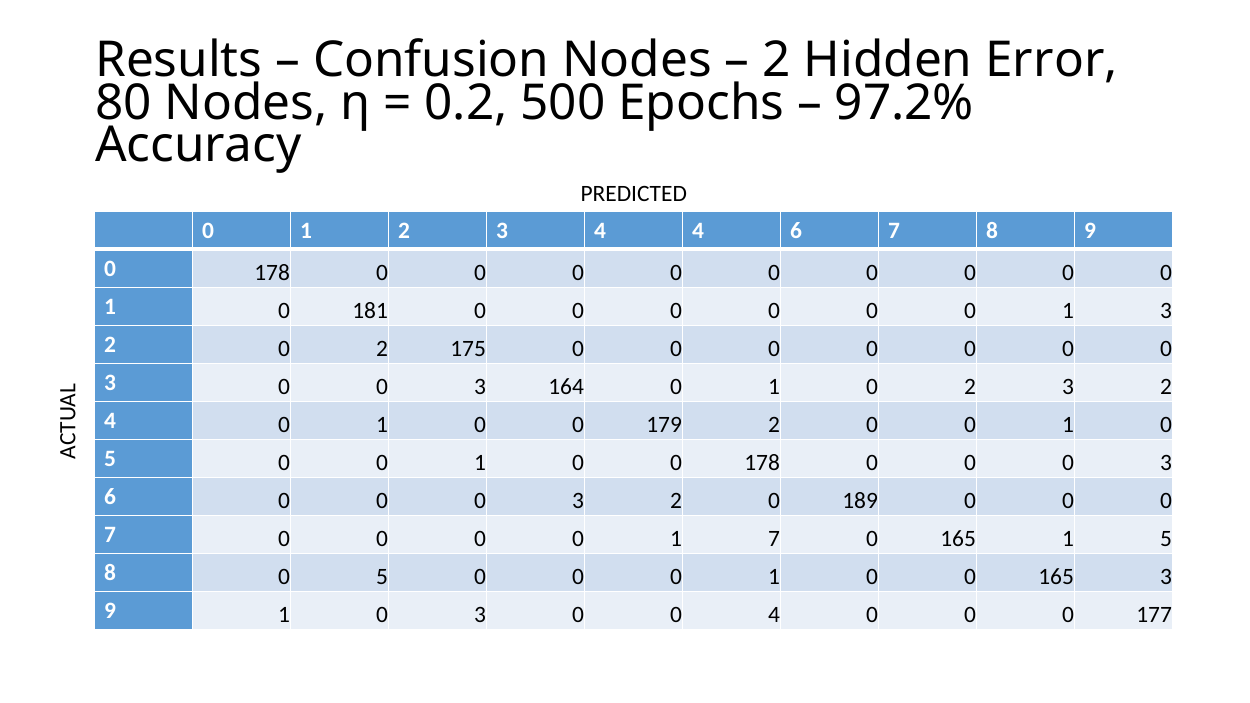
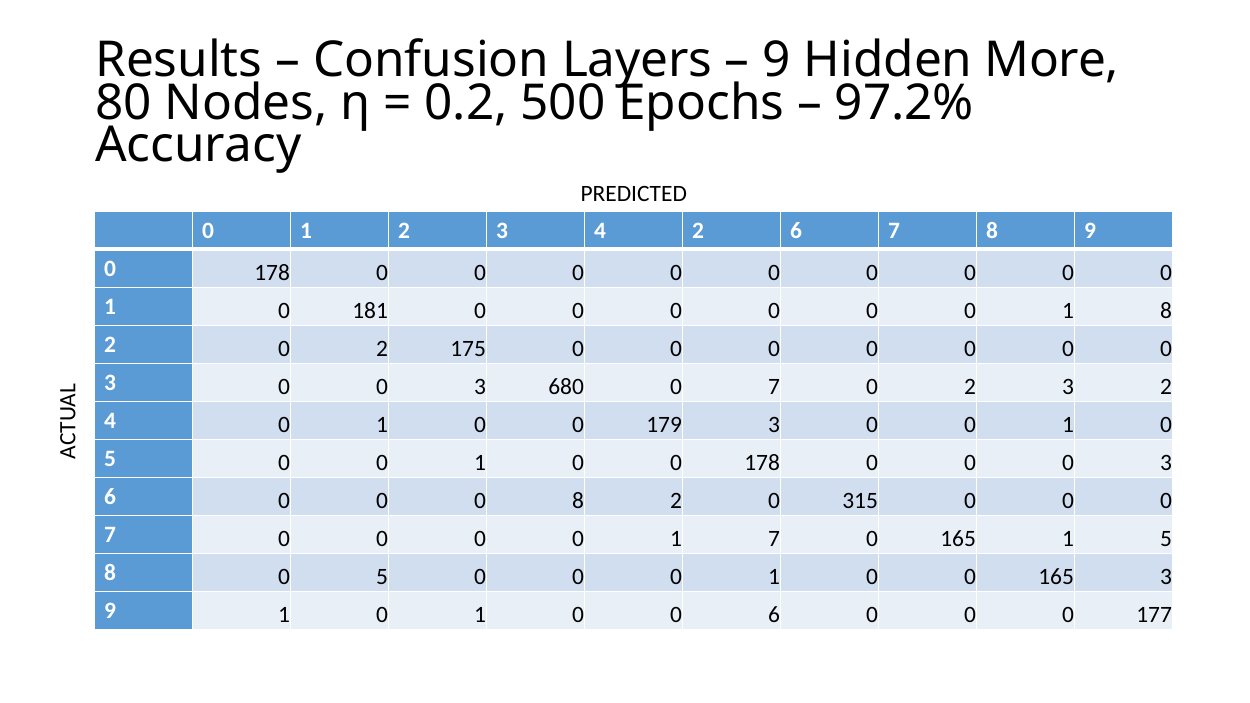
Confusion Nodes: Nodes -> Layers
2 at (777, 60): 2 -> 9
Error: Error -> More
4 4: 4 -> 2
1 3: 3 -> 8
164: 164 -> 680
1 at (774, 387): 1 -> 7
179 2: 2 -> 3
3 at (578, 501): 3 -> 8
189: 189 -> 315
1 0 3: 3 -> 1
0 4: 4 -> 6
